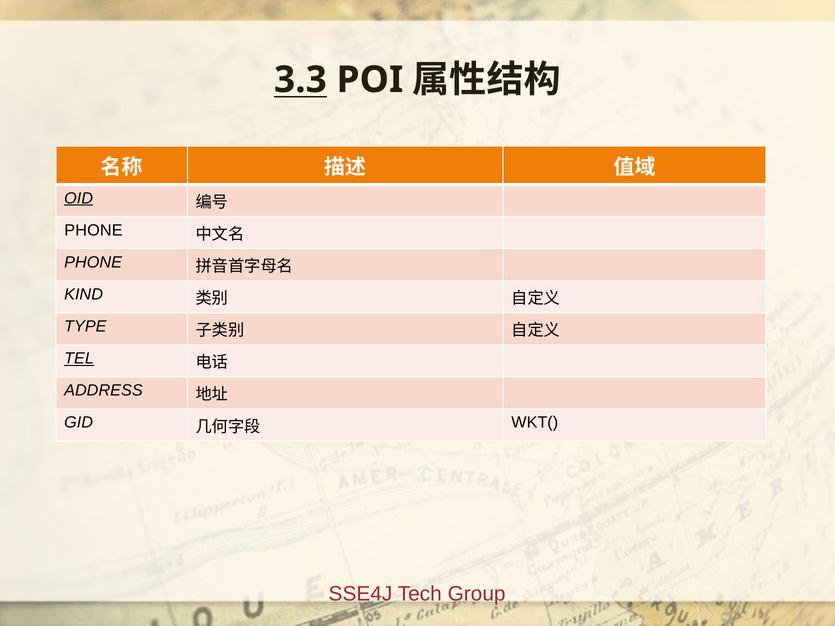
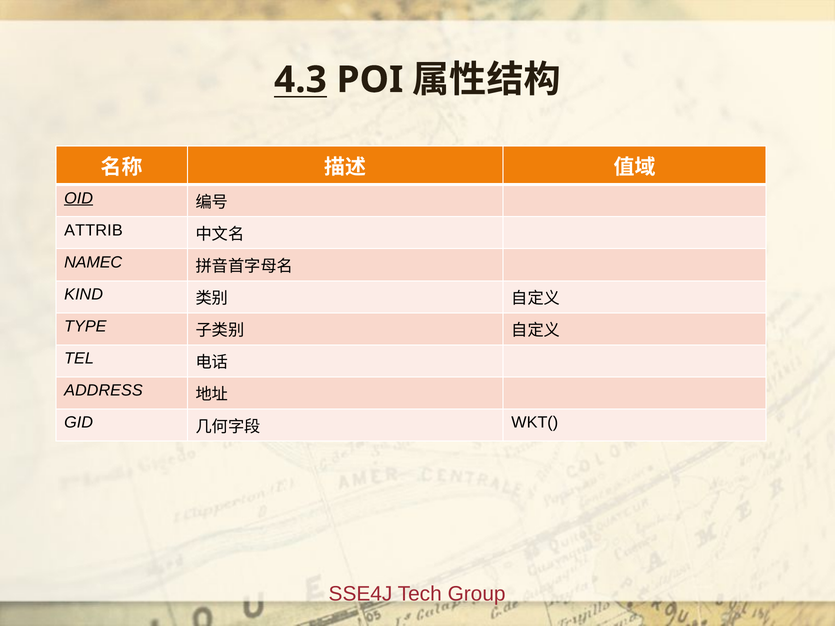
3.3: 3.3 -> 4.3
PHONE at (93, 230): PHONE -> ATTRIB
PHONE at (93, 262): PHONE -> NAMEC
TEL underline: present -> none
